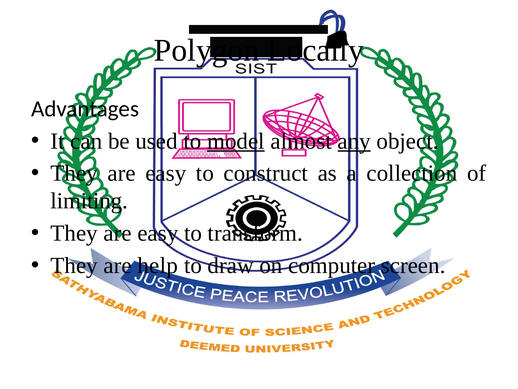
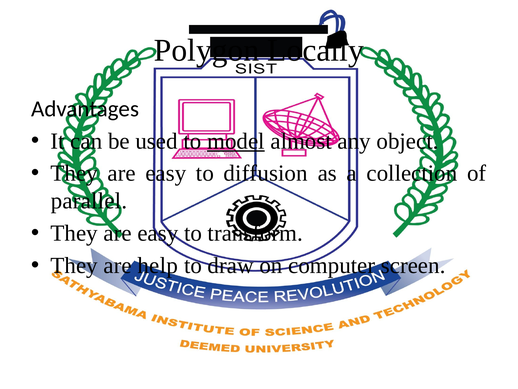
any underline: present -> none
construct: construct -> diffusion
limiting: limiting -> parallel
